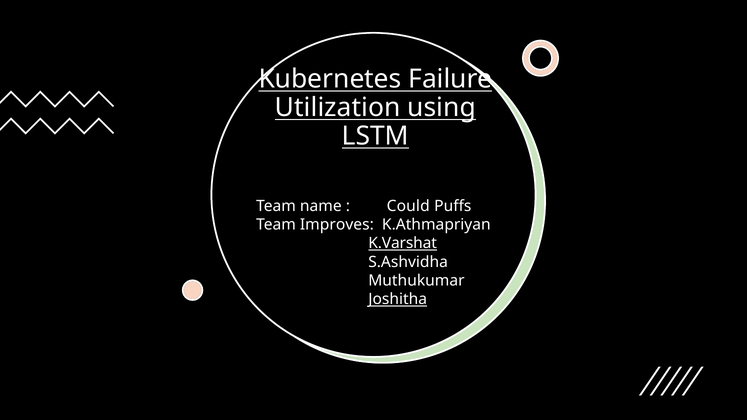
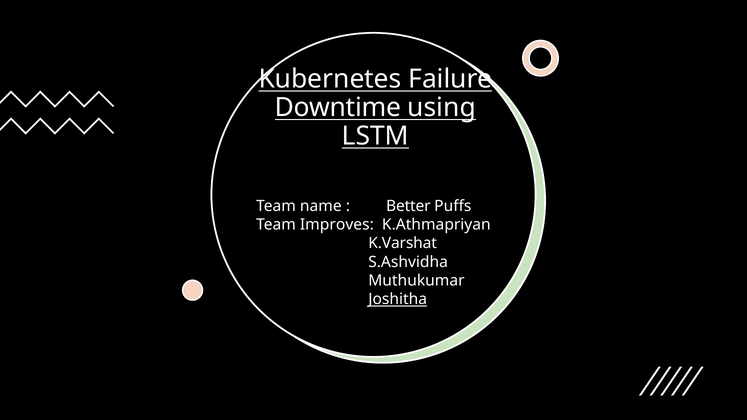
Utilization: Utilization -> Downtime
Could: Could -> Better
K.Varshat underline: present -> none
